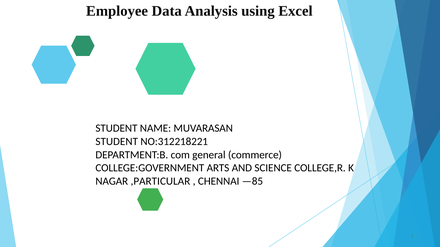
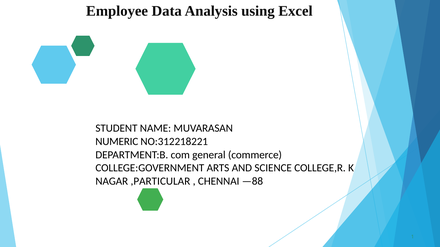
STUDENT at (117, 142): STUDENT -> NUMERIC
—85: —85 -> —88
